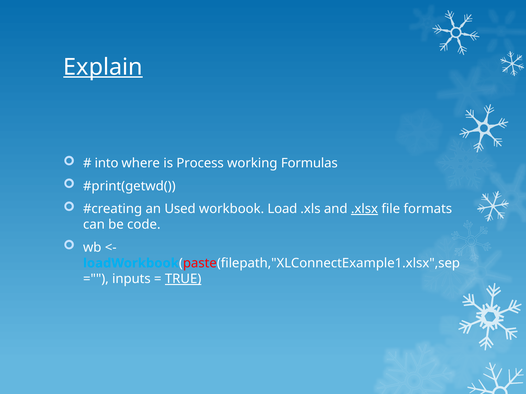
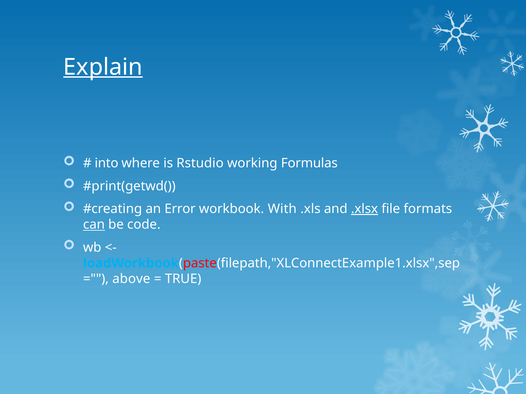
Process: Process -> Rstudio
Used: Used -> Error
Load: Load -> With
can underline: none -> present
inputs: inputs -> above
TRUE underline: present -> none
